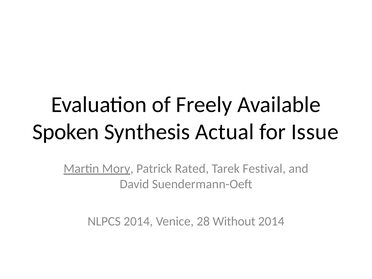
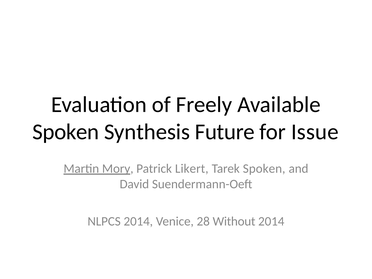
Actual: Actual -> Future
Rated: Rated -> Likert
Tarek Festival: Festival -> Spoken
